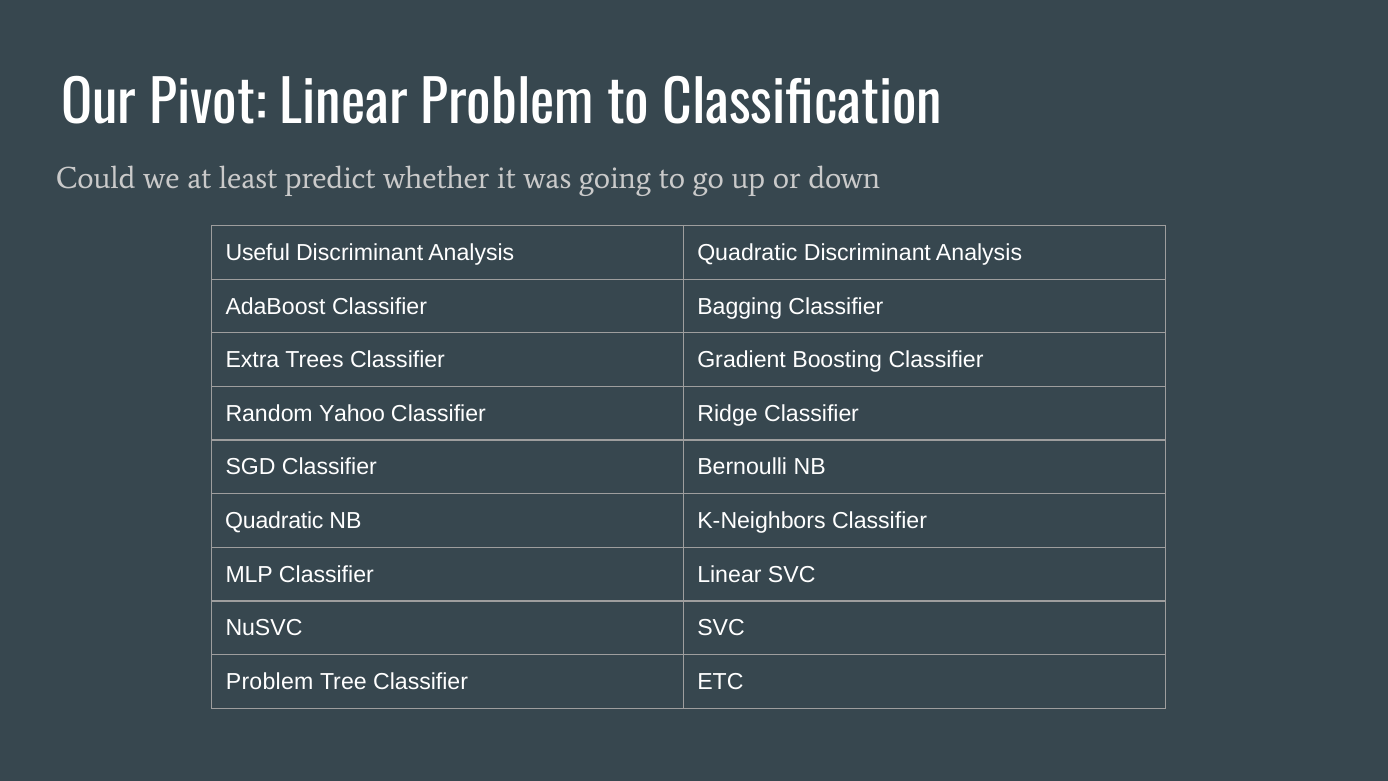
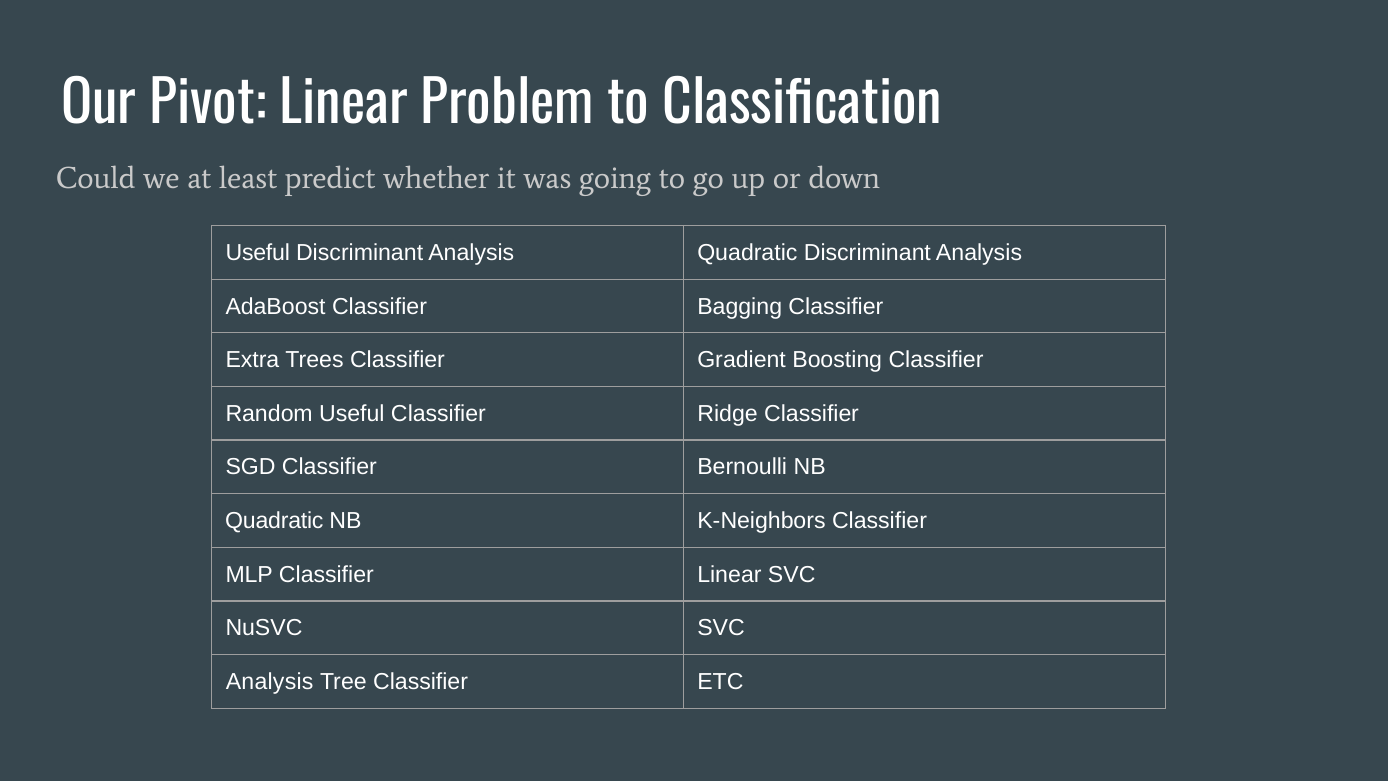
Random Yahoo: Yahoo -> Useful
Problem at (270, 682): Problem -> Analysis
